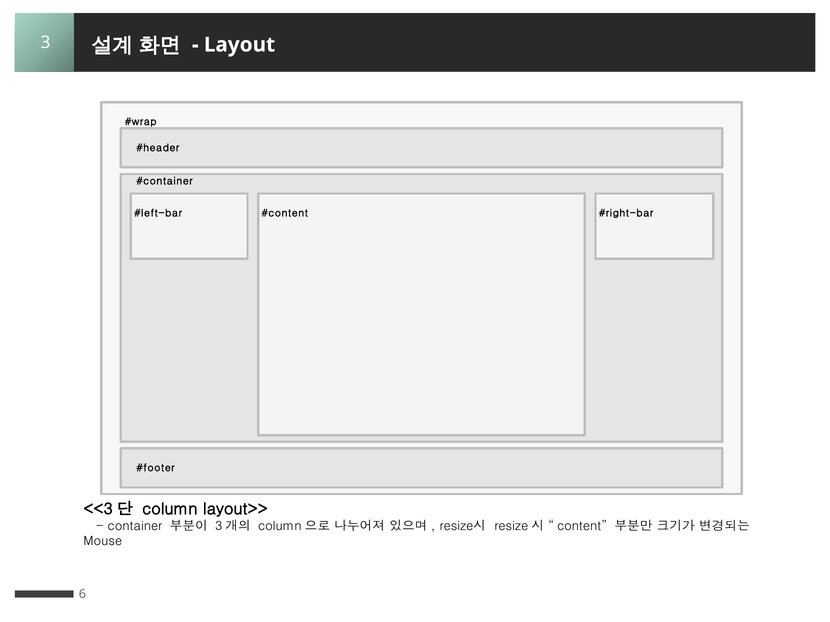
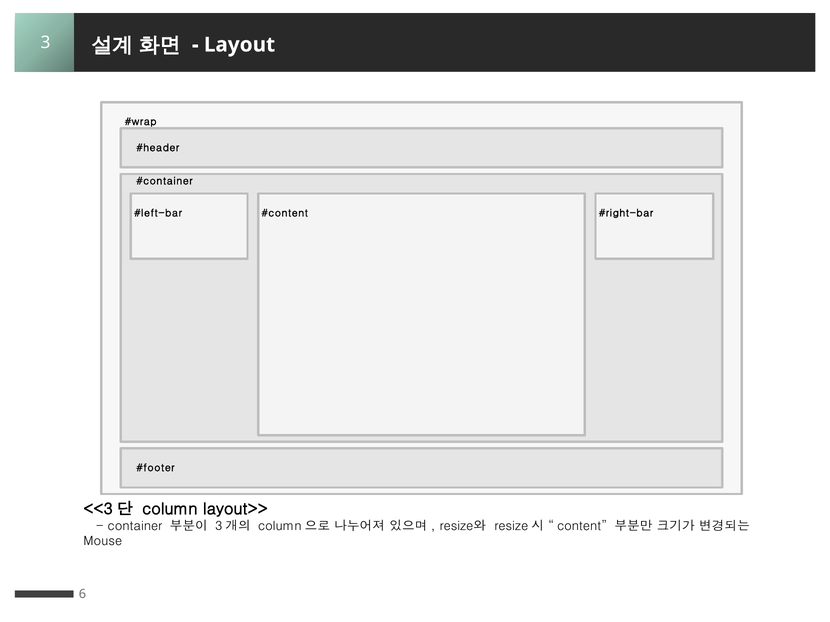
resize시 at (463, 526): resize시 -> resize와
